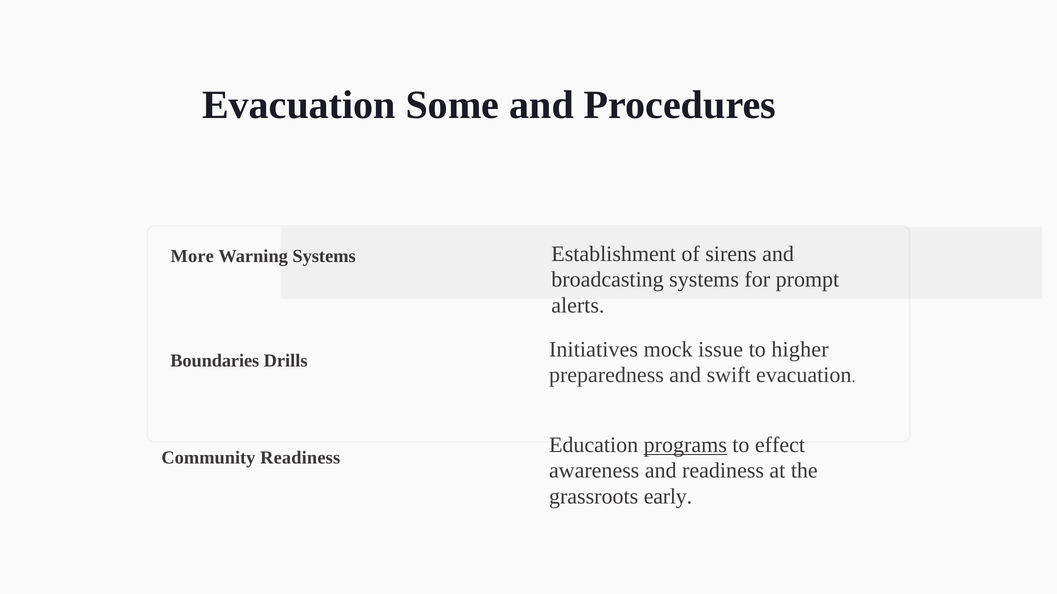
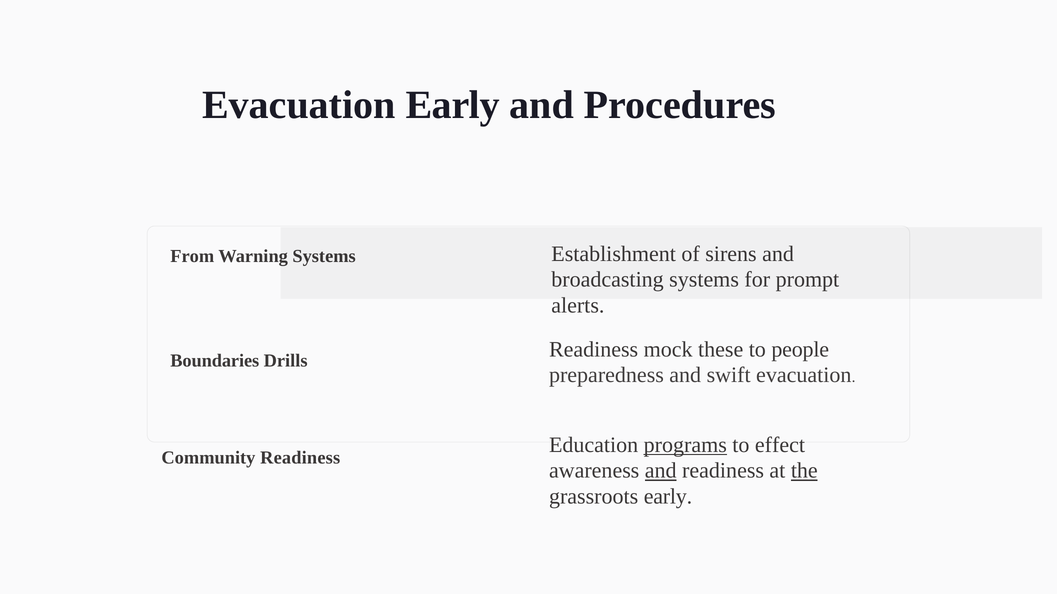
Evacuation Some: Some -> Early
More: More -> From
Initiatives at (594, 350): Initiatives -> Readiness
issue: issue -> these
higher: higher -> people
and at (661, 471) underline: none -> present
the underline: none -> present
